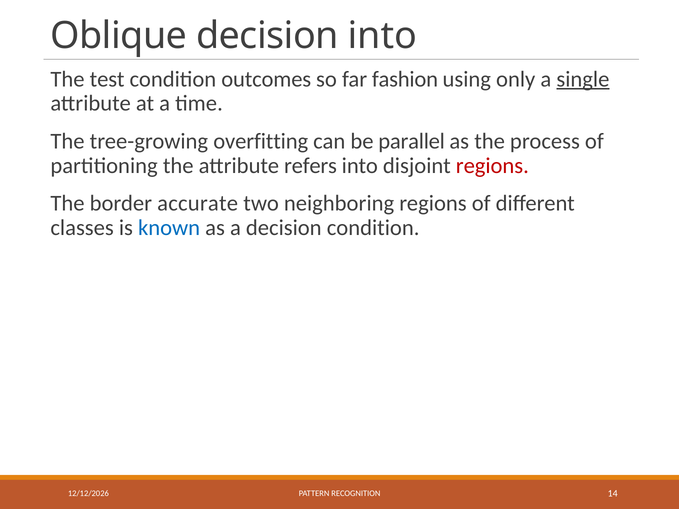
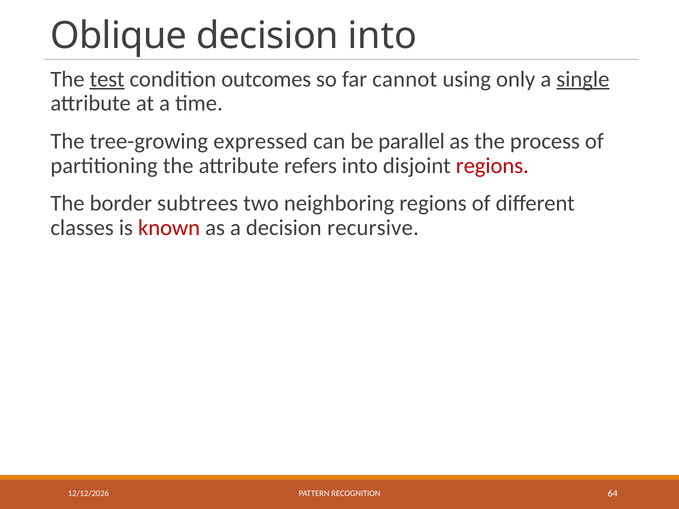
test underline: none -> present
fashion: fashion -> cannot
overfitting: overfitting -> expressed
accurate: accurate -> subtrees
known colour: blue -> red
decision condition: condition -> recursive
14: 14 -> 64
